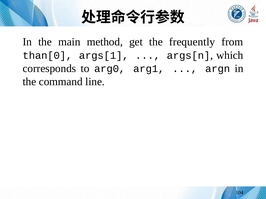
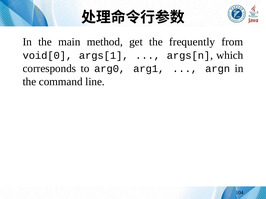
than[0: than[0 -> void[0
